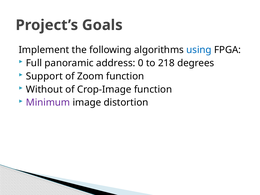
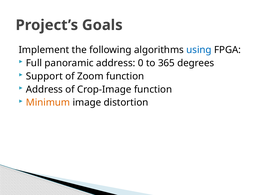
218: 218 -> 365
Without at (44, 89): Without -> Address
Minimum colour: purple -> orange
